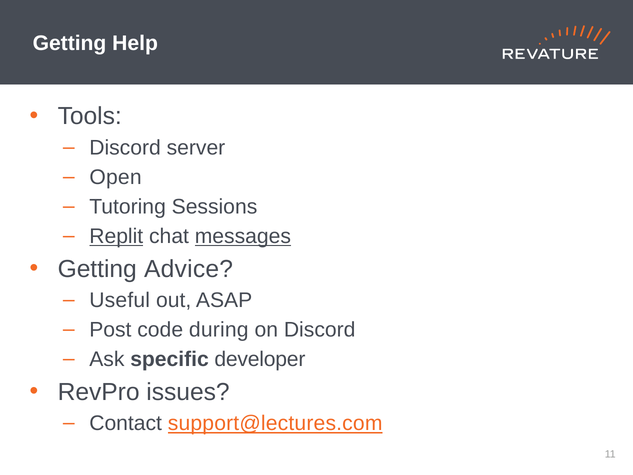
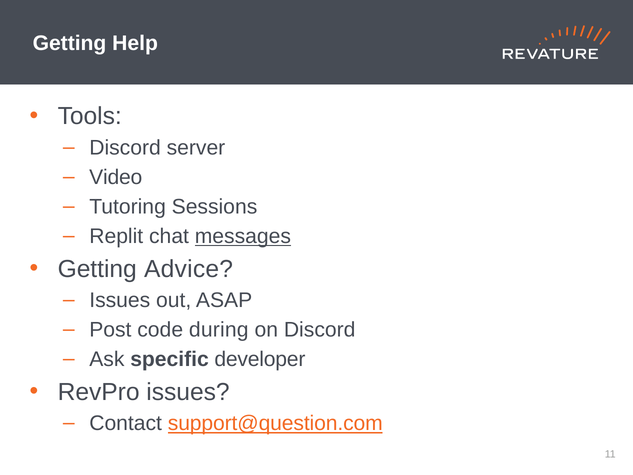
Open: Open -> Video
Replit underline: present -> none
Useful at (120, 300): Useful -> Issues
support@lectures.com: support@lectures.com -> support@question.com
